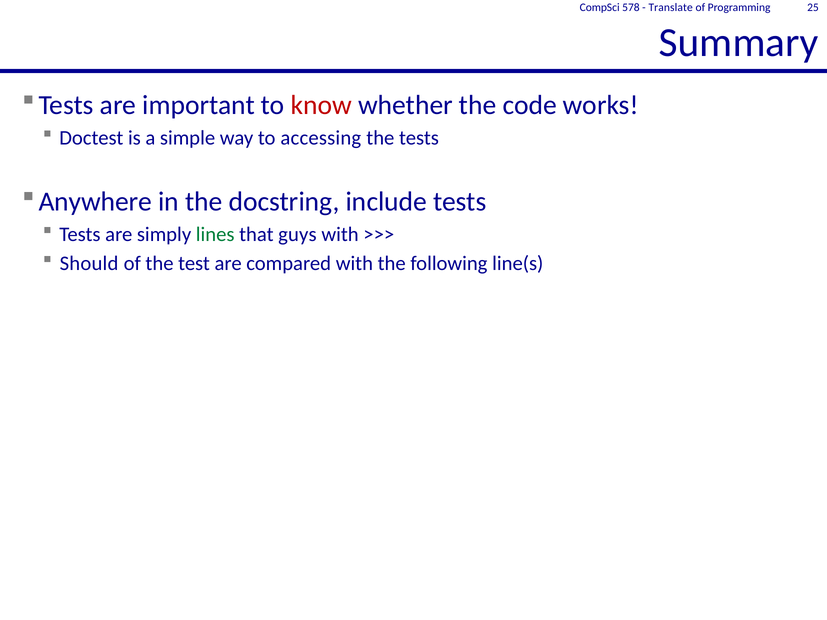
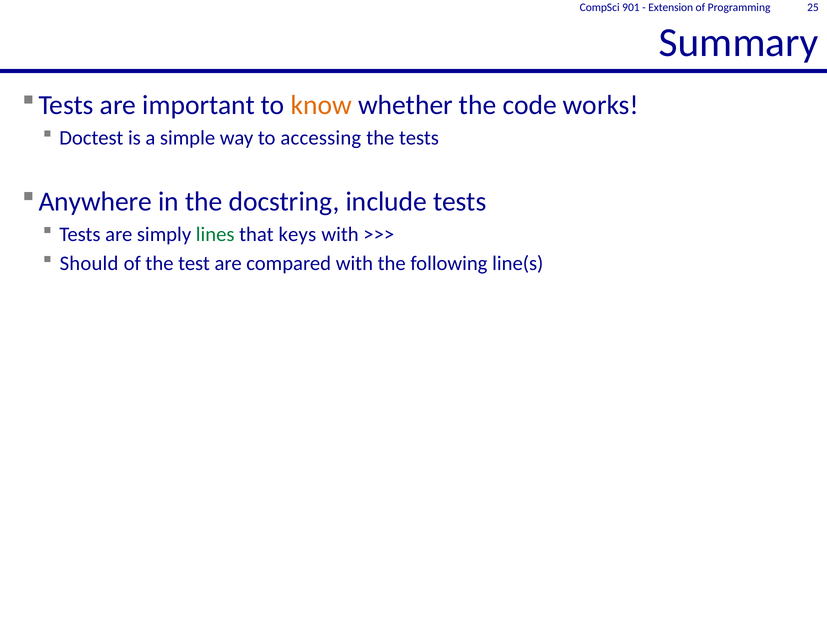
578: 578 -> 901
Translate: Translate -> Extension
know colour: red -> orange
guys: guys -> keys
